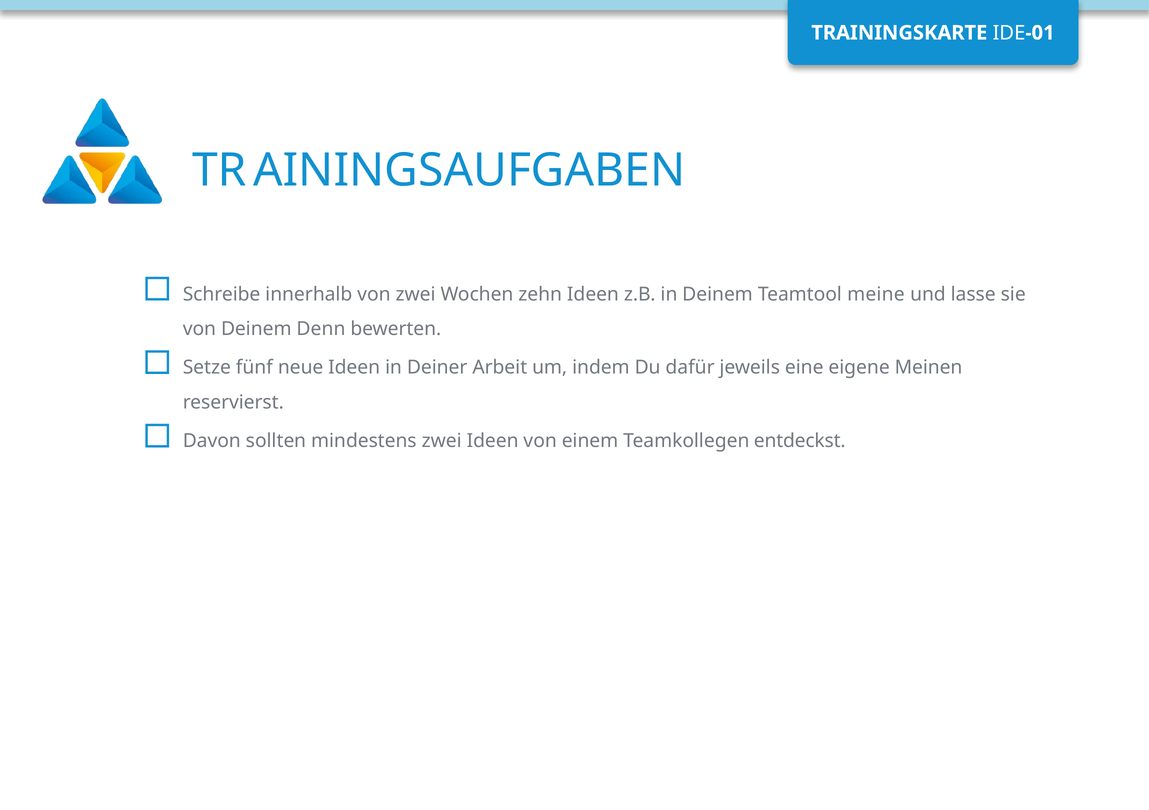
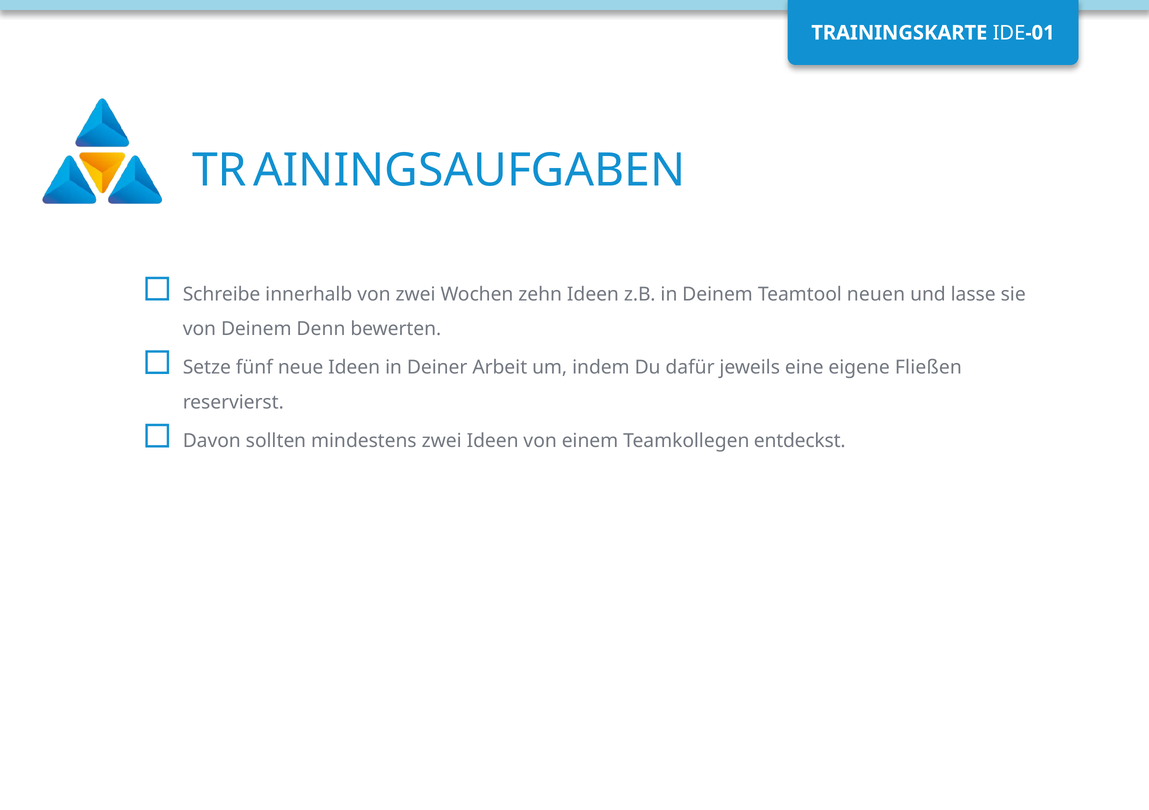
meine: meine -> neuen
Meinen: Meinen -> Fließen
